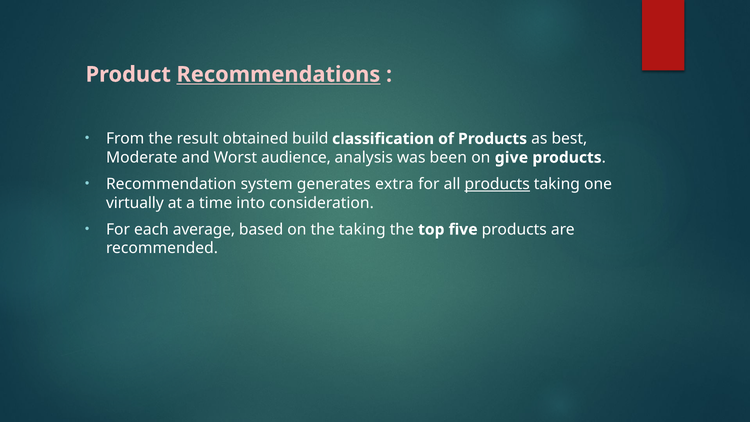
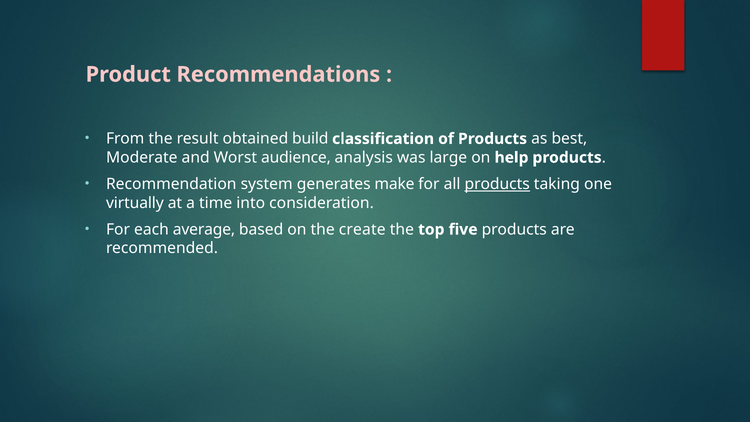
Recommendations underline: present -> none
been: been -> large
give: give -> help
extra: extra -> make
the taking: taking -> create
